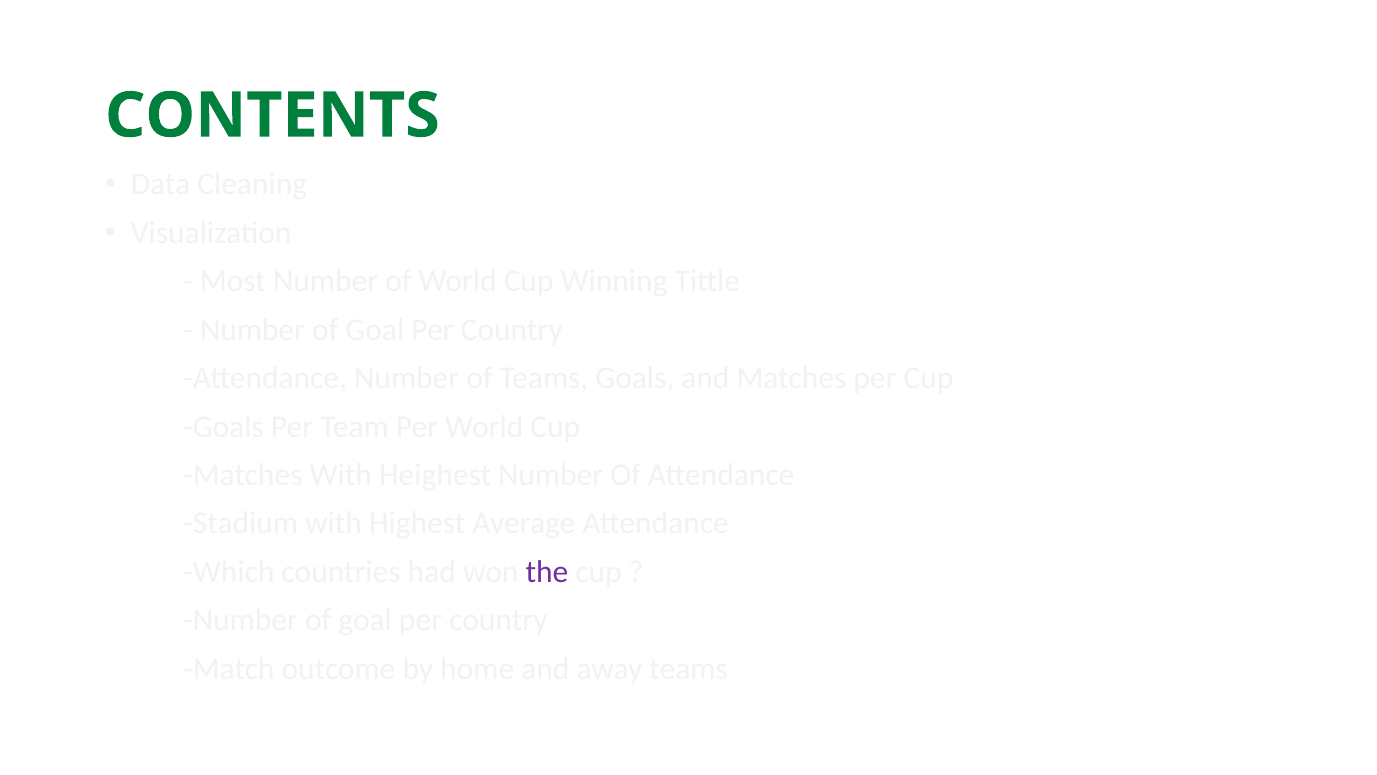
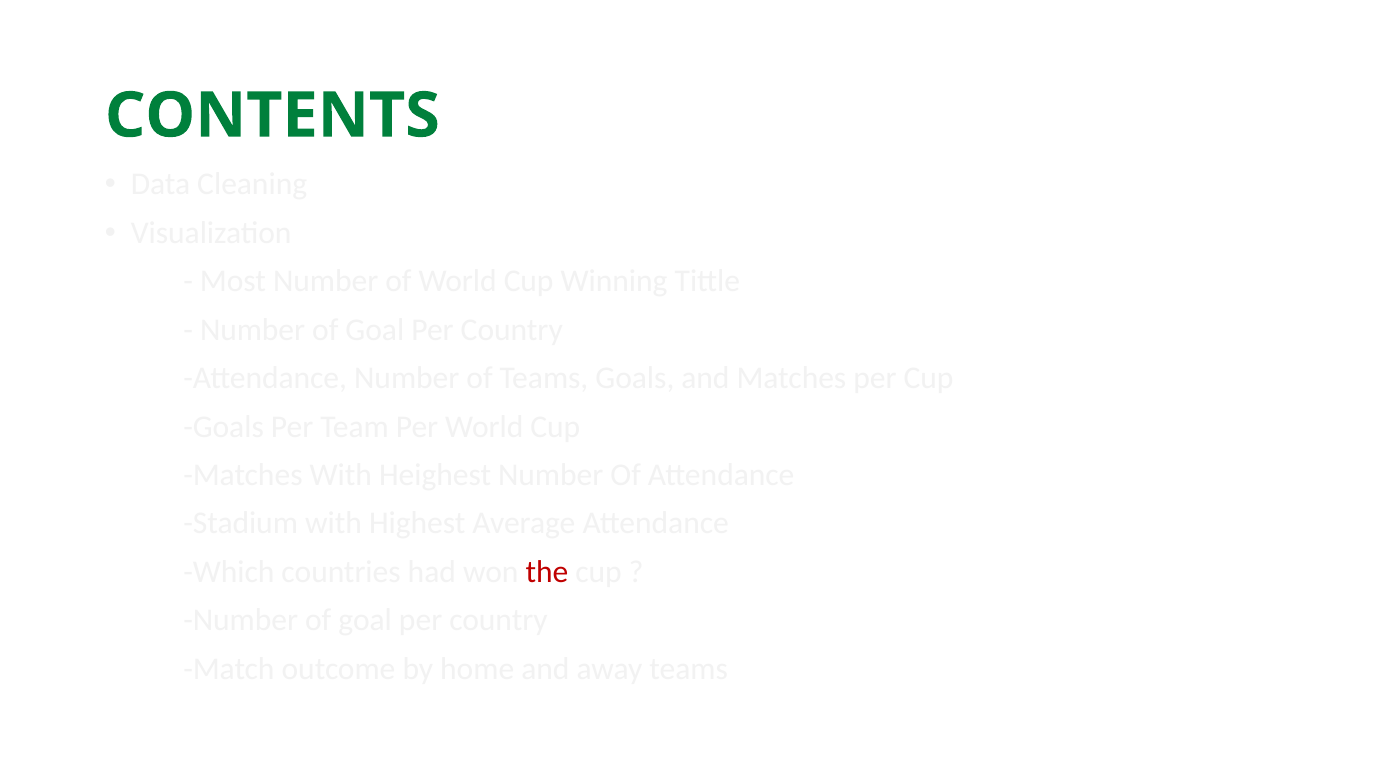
the colour: purple -> red
